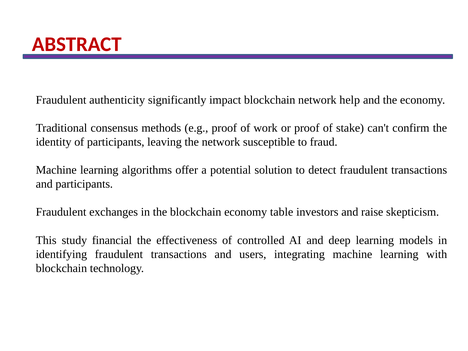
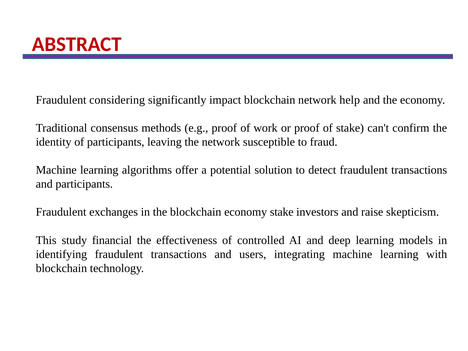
authenticity: authenticity -> considering
economy table: table -> stake
